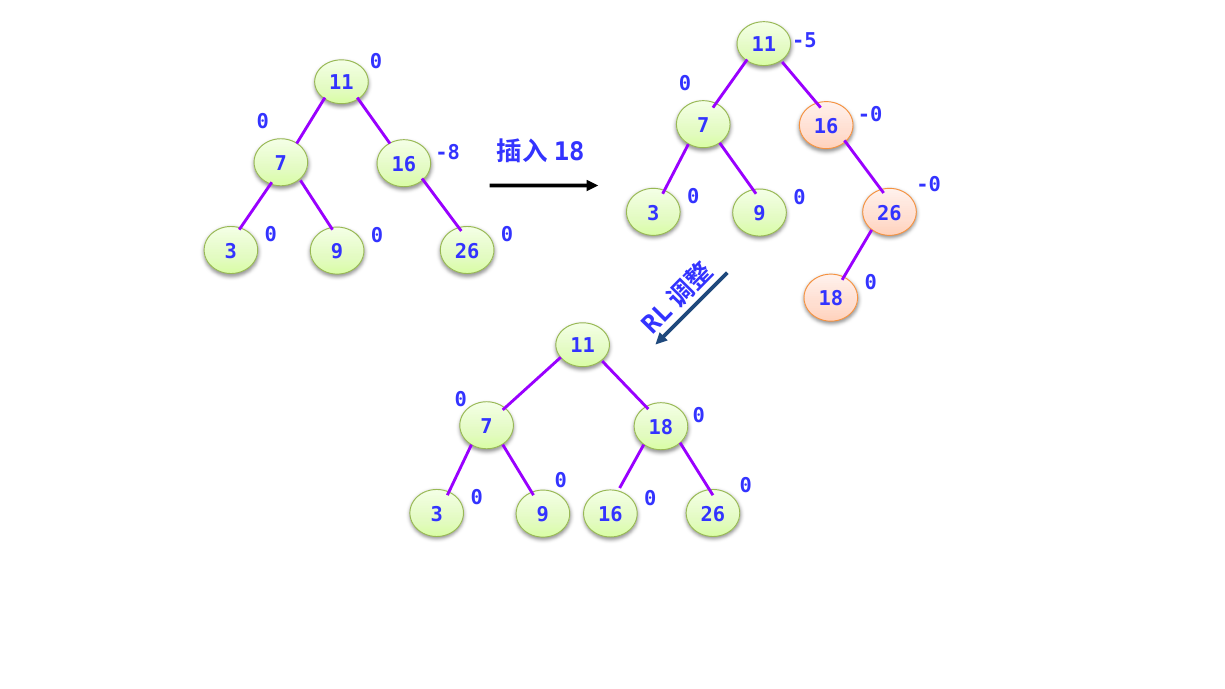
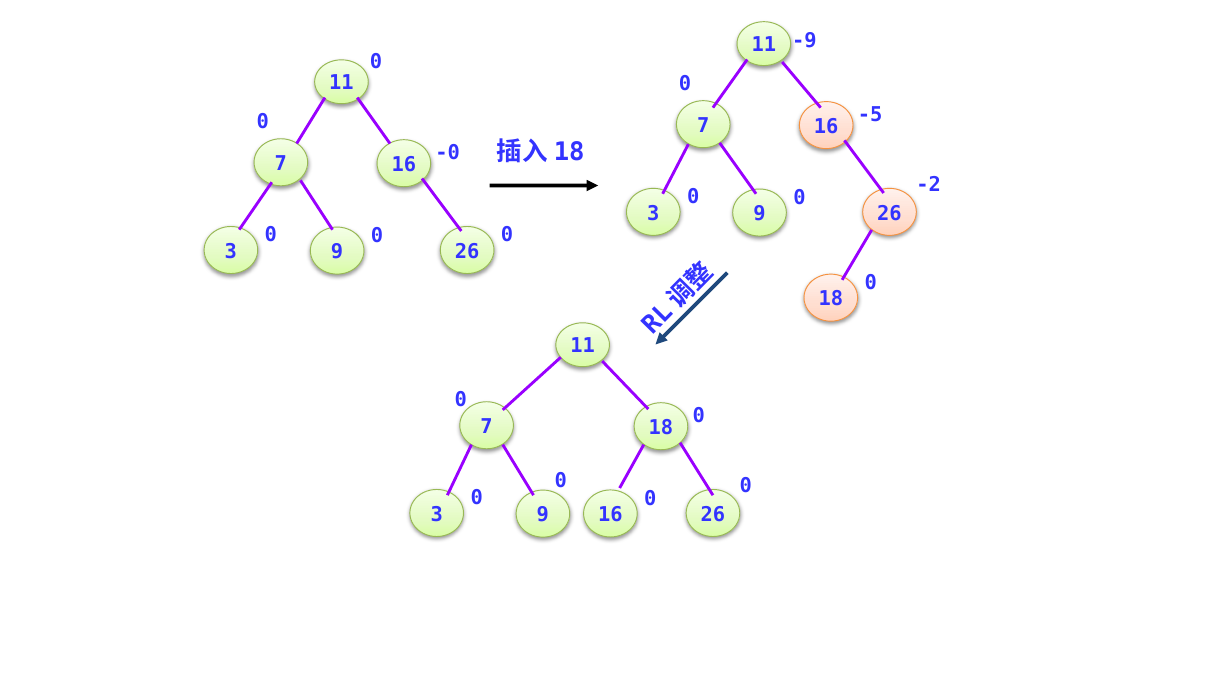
-5: -5 -> -9
-0 at (870, 114): -0 -> -5
-8: -8 -> -0
-0 at (929, 185): -0 -> -2
